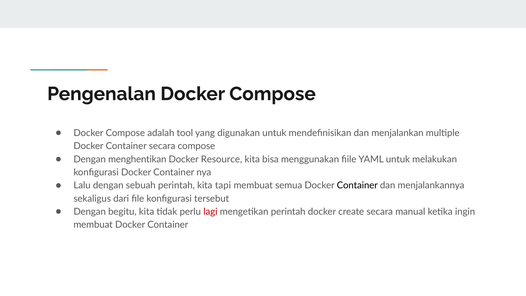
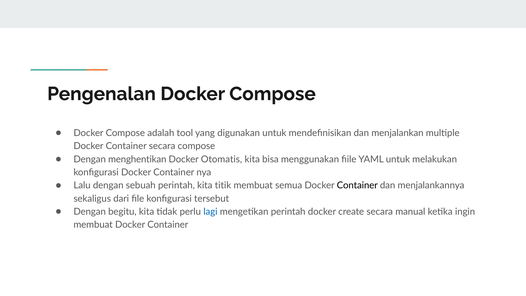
Resource: Resource -> Otomatis
tapi: tapi -> titik
lagi colour: red -> blue
